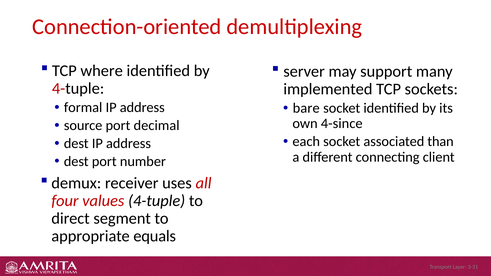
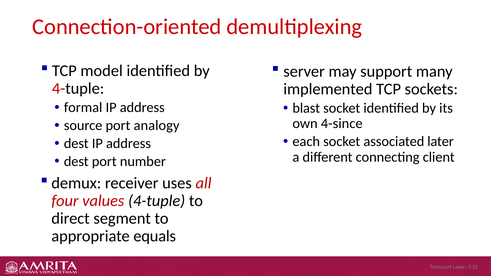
where: where -> model
bare: bare -> blast
decimal: decimal -> analogy
than: than -> later
